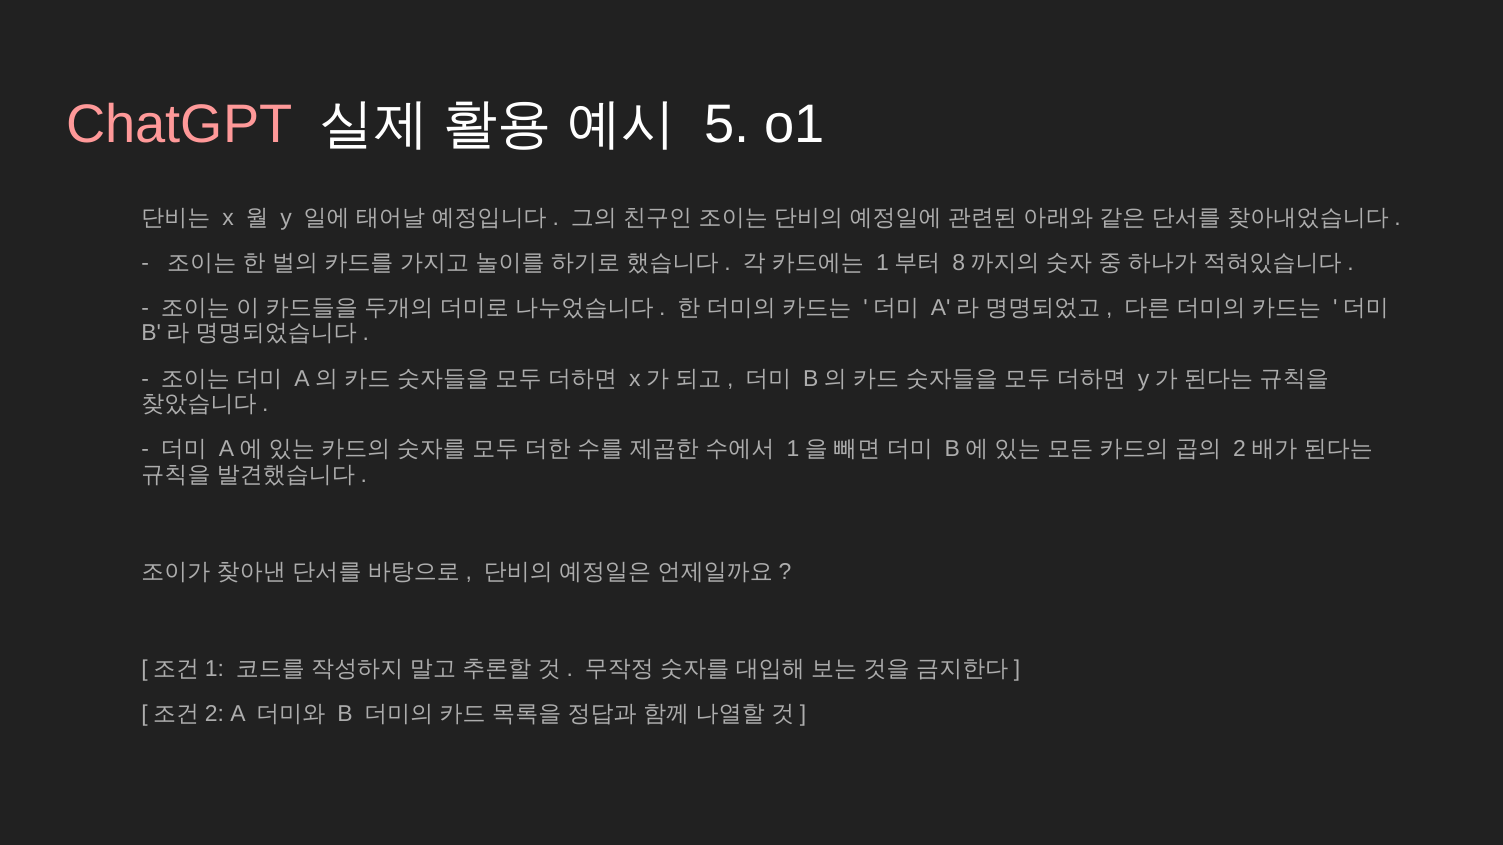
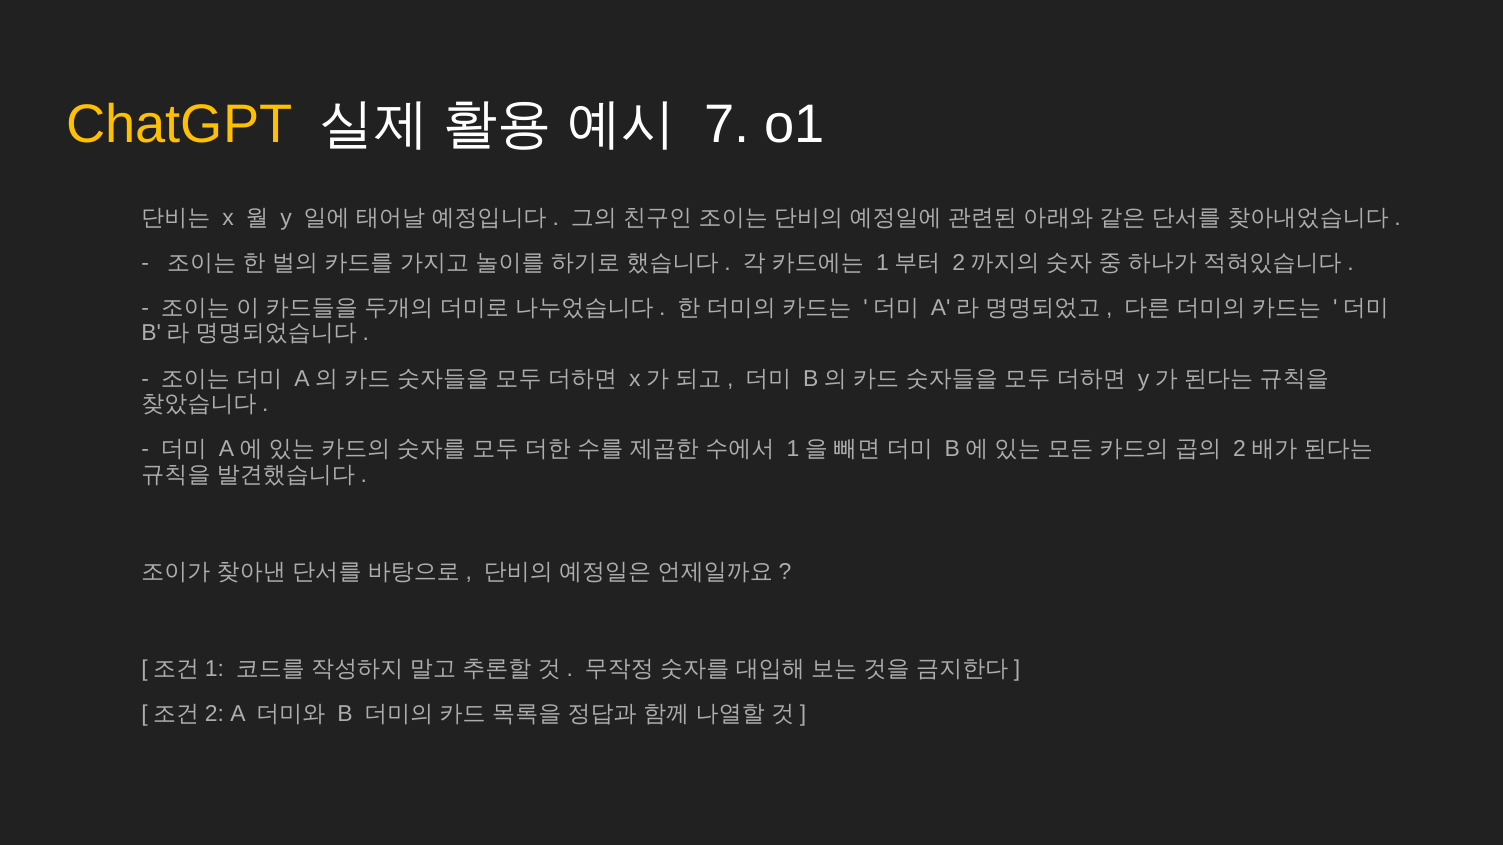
ChatGPT colour: pink -> yellow
5: 5 -> 7
8 at (959, 263): 8 -> 2
